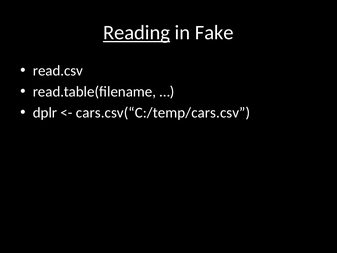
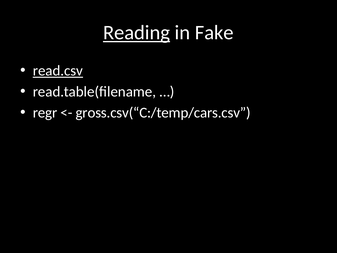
read.csv underline: none -> present
dplr: dplr -> regr
cars.csv(“C:/temp/cars.csv: cars.csv(“C:/temp/cars.csv -> gross.csv(“C:/temp/cars.csv
